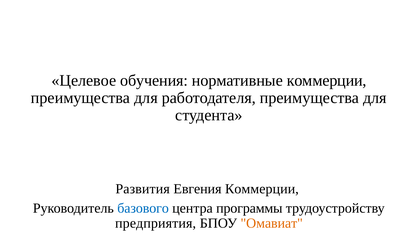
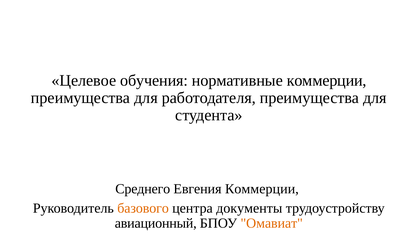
Развития: Развития -> Среднего
базового colour: blue -> orange
программы: программы -> документы
предприятия: предприятия -> авиационный
